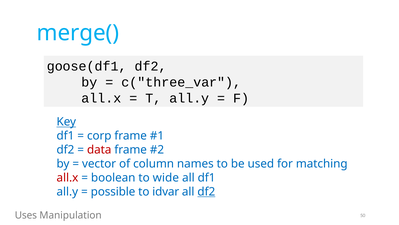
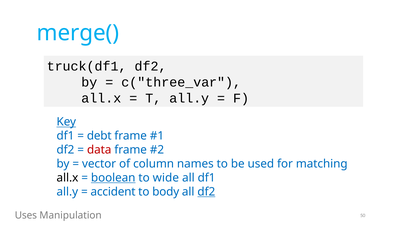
goose(df1: goose(df1 -> truck(df1
corp: corp -> debt
all.x at (67, 177) colour: red -> black
boolean underline: none -> present
possible: possible -> accident
idvar: idvar -> body
